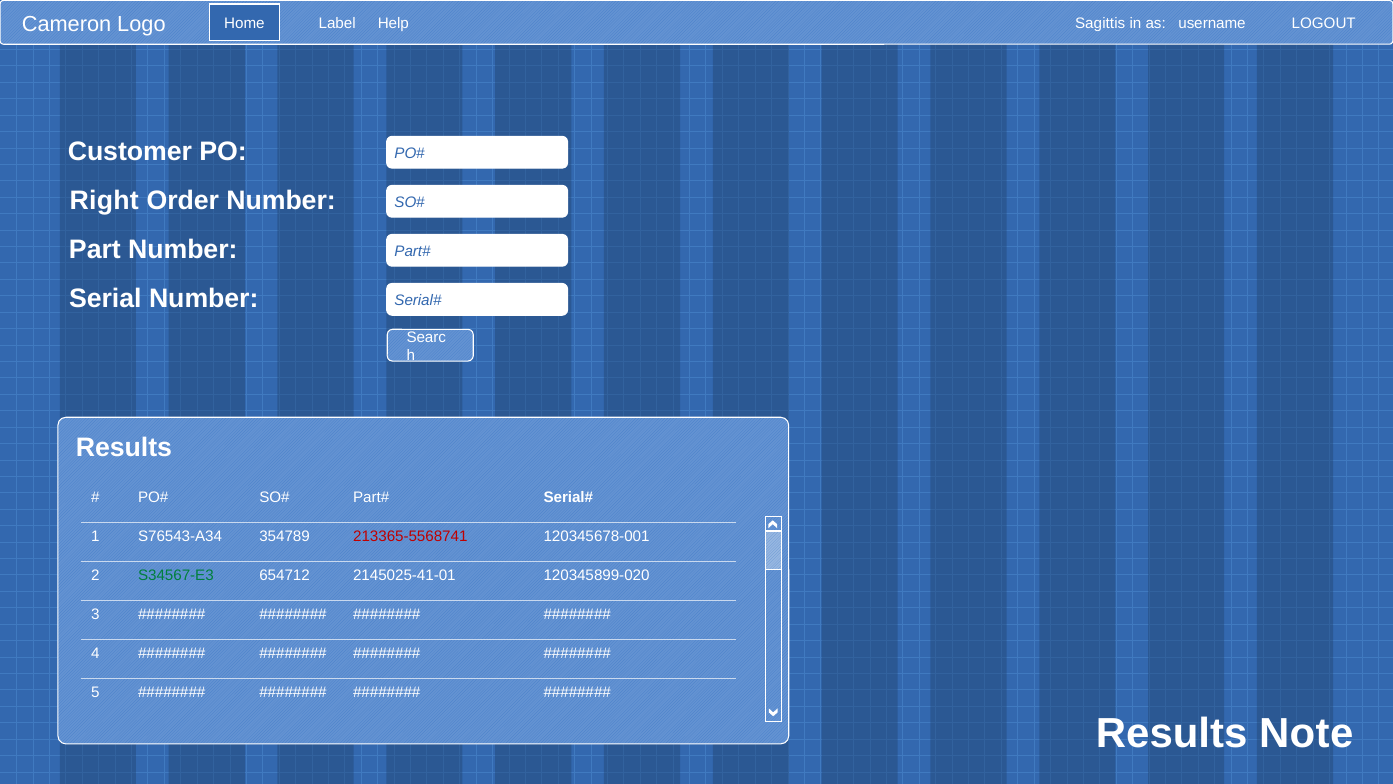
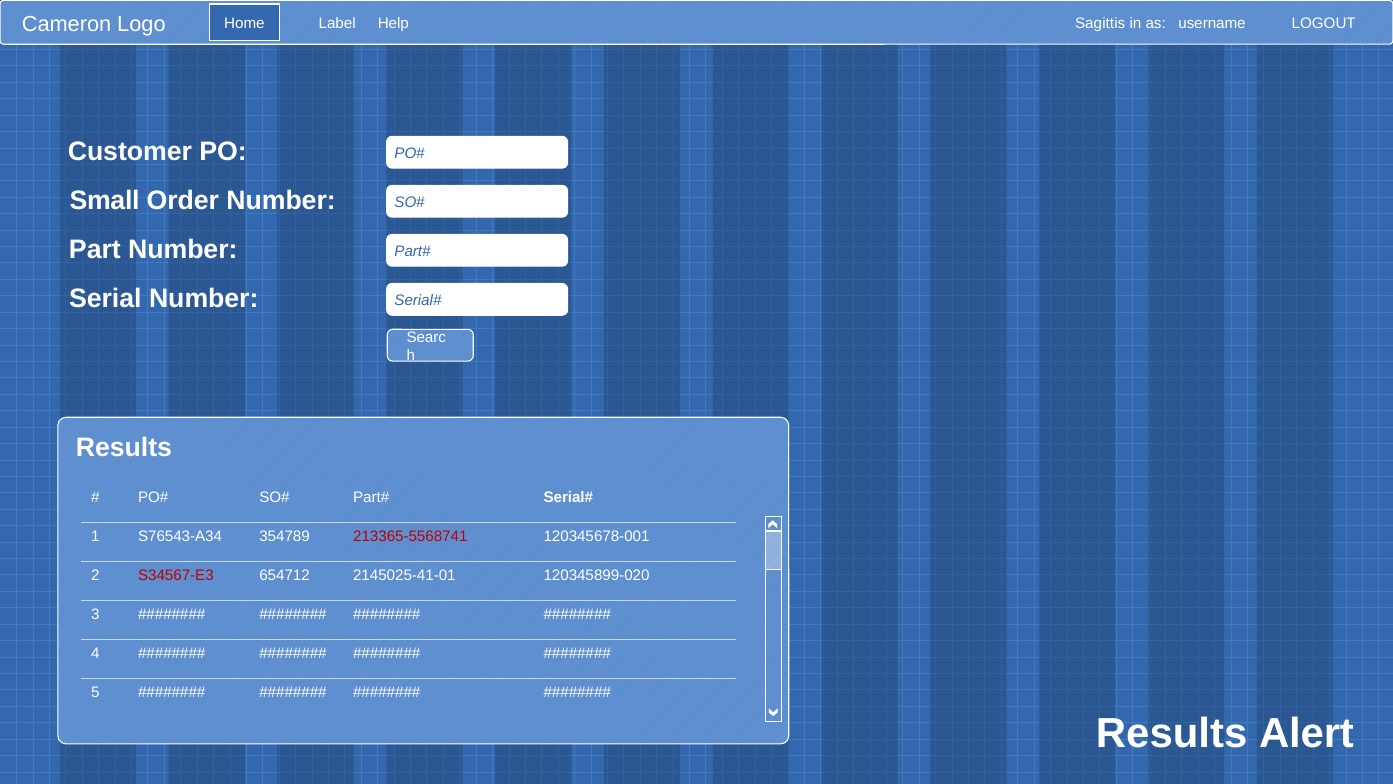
Right: Right -> Small
S34567-E3 colour: green -> red
Note: Note -> Alert
